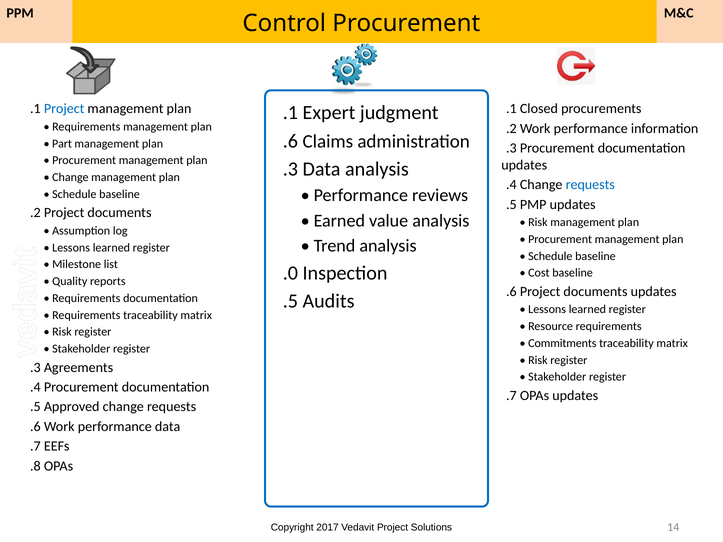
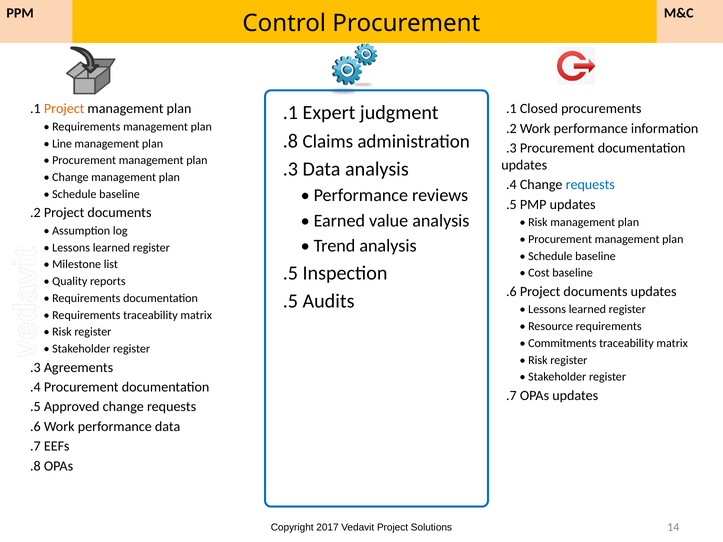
Project at (64, 109) colour: blue -> orange
.6: .6 -> .8
Part: Part -> Line
.0 at (290, 273): .0 -> .5
